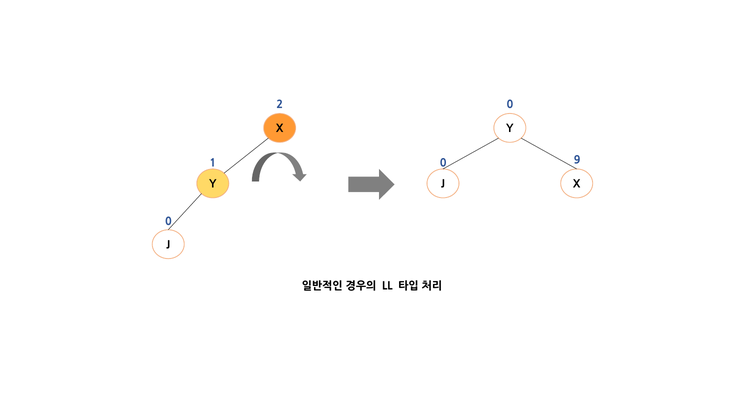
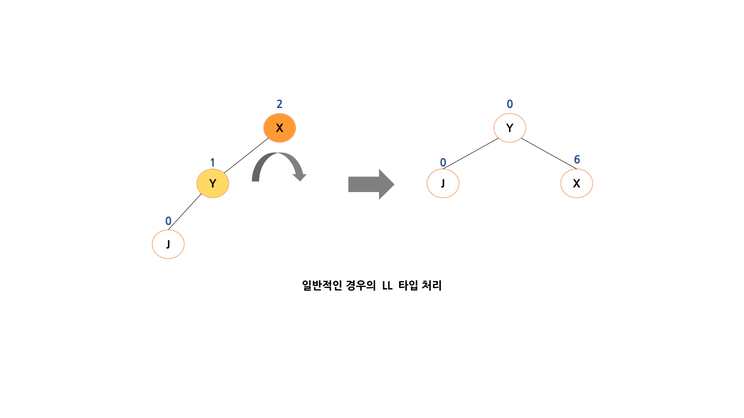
9: 9 -> 6
